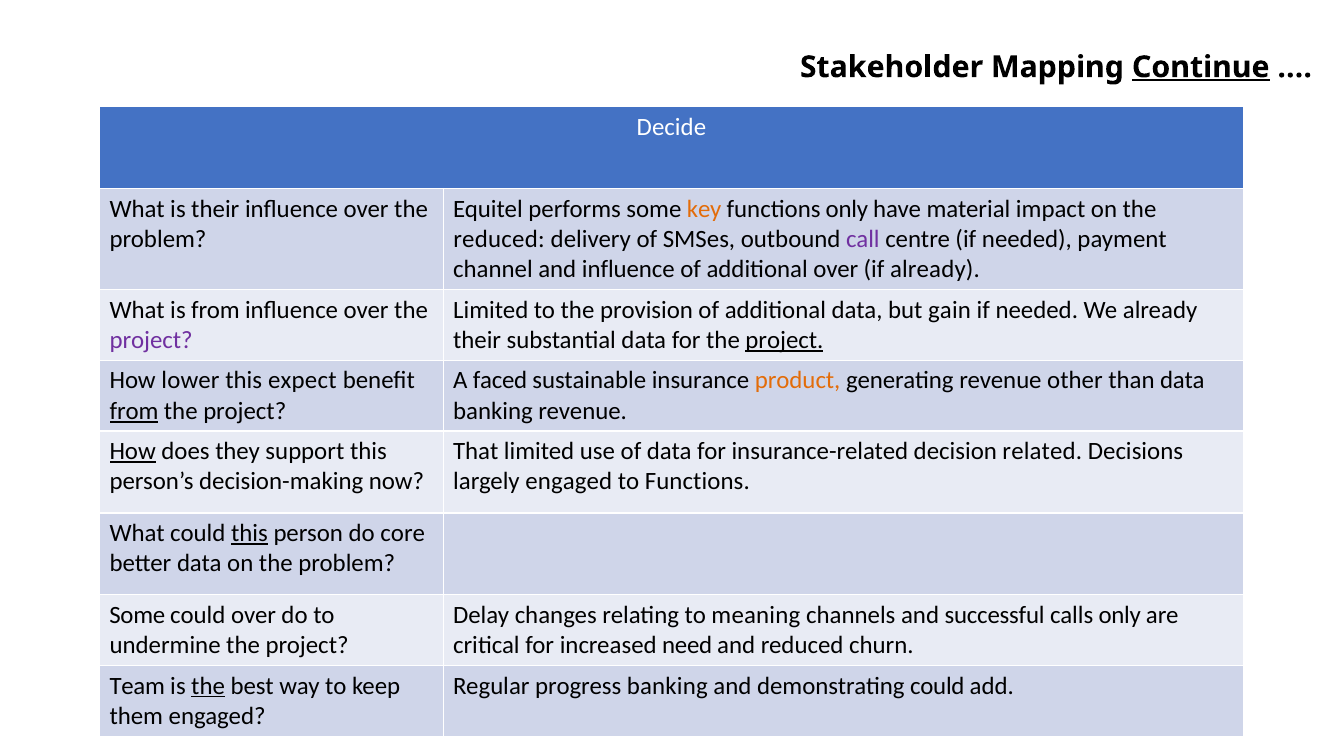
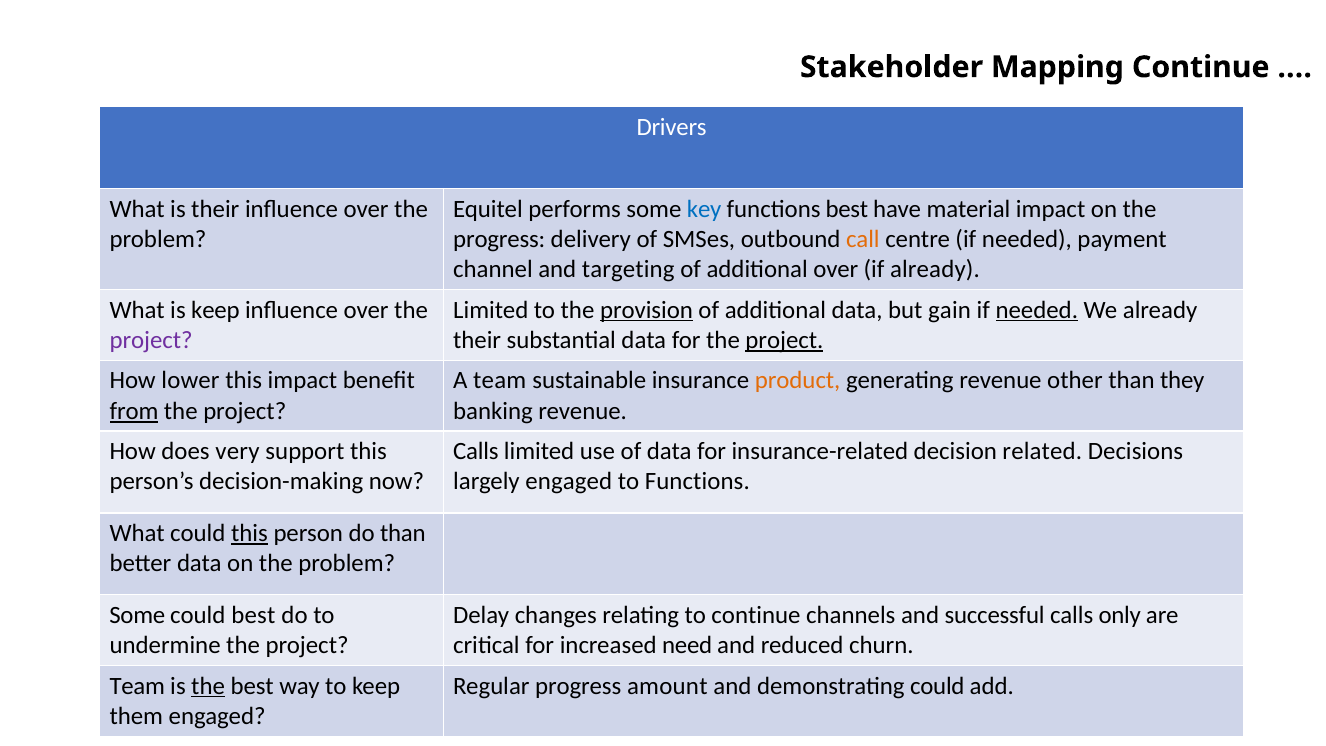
Continue at (1201, 67) underline: present -> none
Decide: Decide -> Drivers
key colour: orange -> blue
functions only: only -> best
reduced at (499, 239): reduced -> progress
call colour: purple -> orange
and influence: influence -> targeting
is from: from -> keep
provision underline: none -> present
needed at (1037, 310) underline: none -> present
this expect: expect -> impact
A faced: faced -> team
than data: data -> they
How at (133, 451) underline: present -> none
they: they -> very
That at (476, 451): That -> Calls
do core: core -> than
could over: over -> best
to meaning: meaning -> continue
progress banking: banking -> amount
